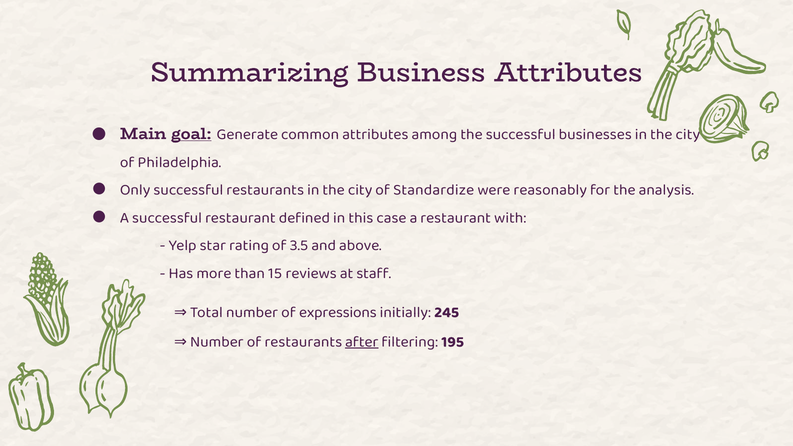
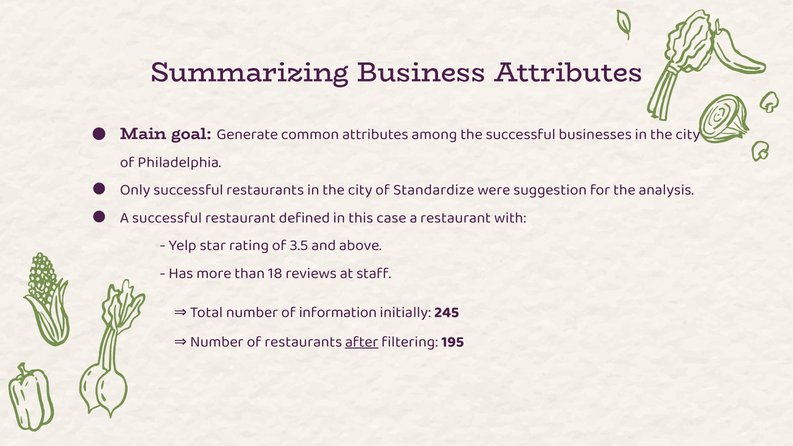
goal underline: present -> none
reasonably: reasonably -> suggestion
15: 15 -> 18
expressions: expressions -> information
